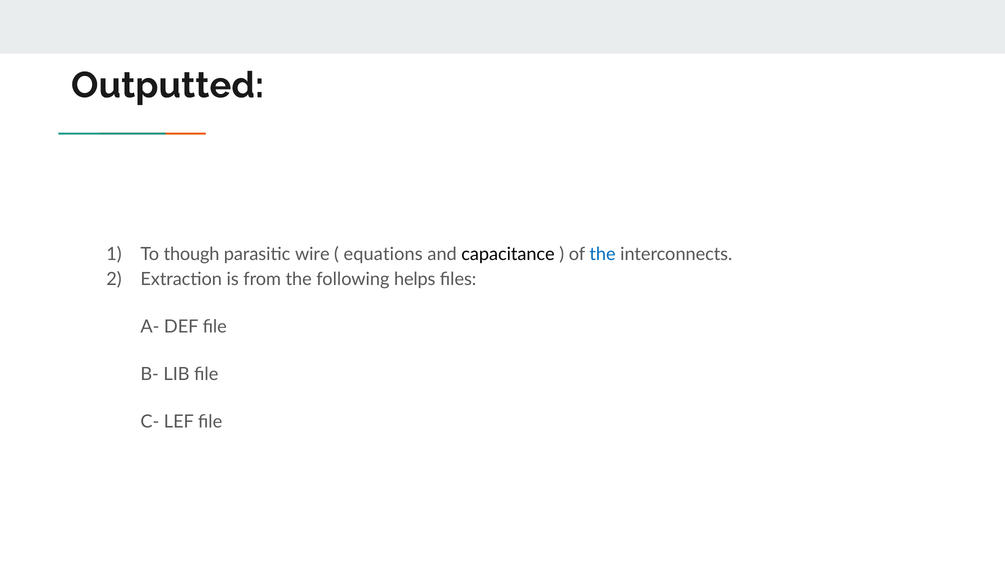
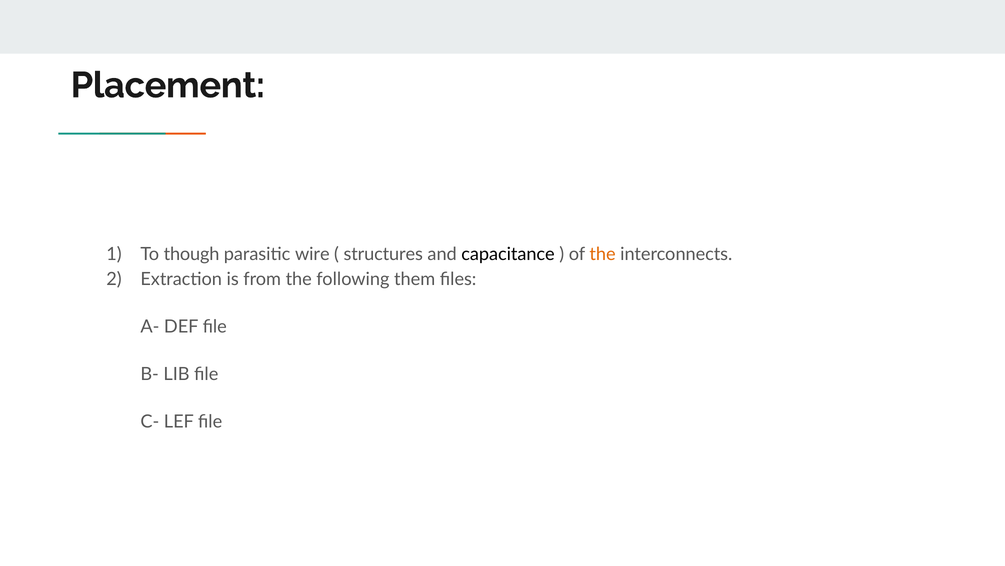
Outputted: Outputted -> Placement
equations: equations -> structures
the at (603, 254) colour: blue -> orange
helps: helps -> them
